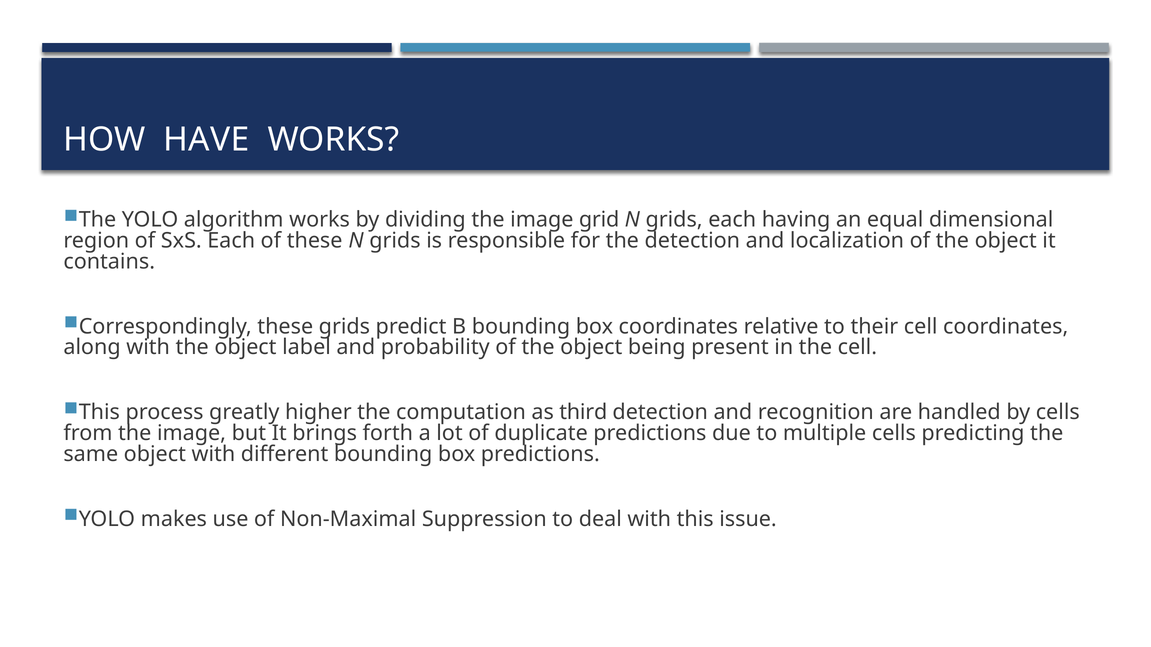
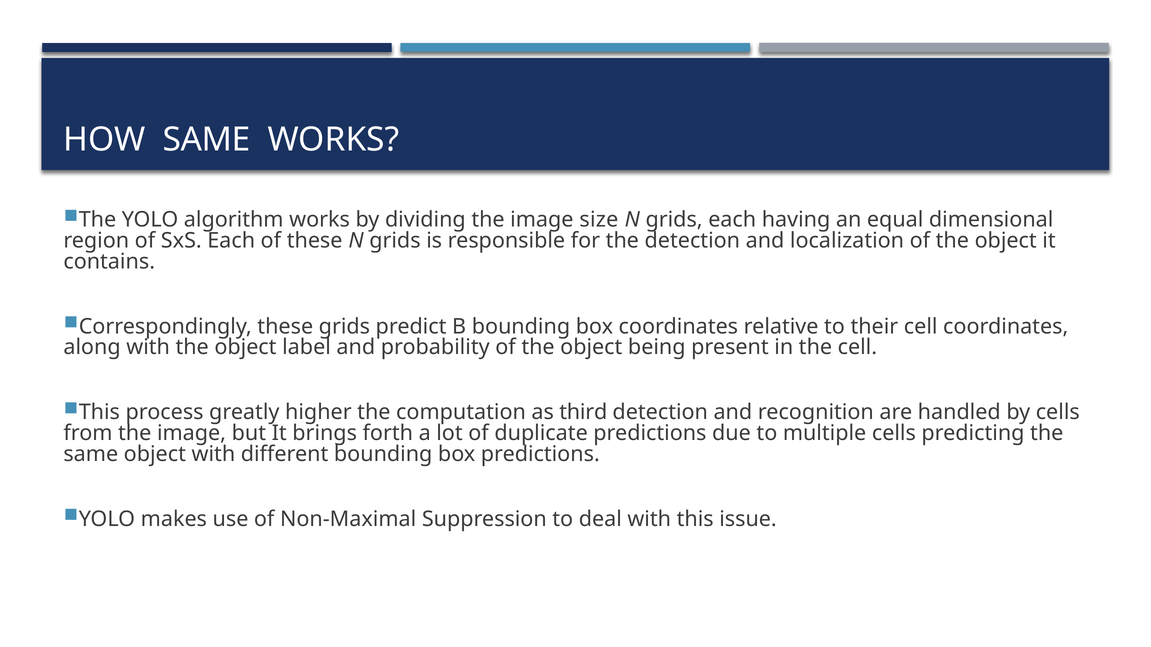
HOW HAVE: HAVE -> SAME
grid: grid -> size
